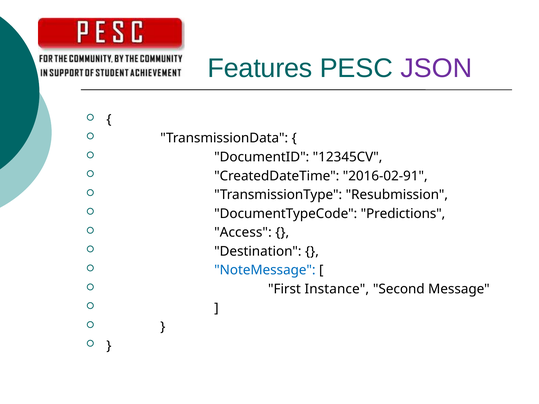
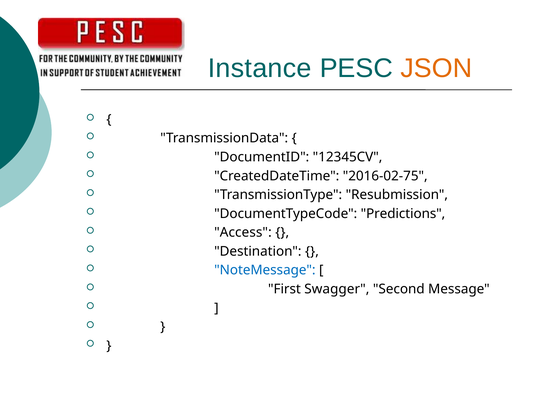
Features: Features -> Instance
JSON colour: purple -> orange
2016-02-91: 2016-02-91 -> 2016-02-75
Instance: Instance -> Swagger
